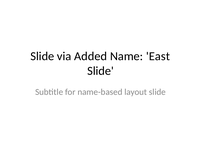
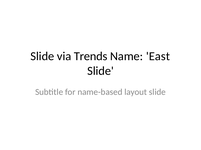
Added: Added -> Trends
